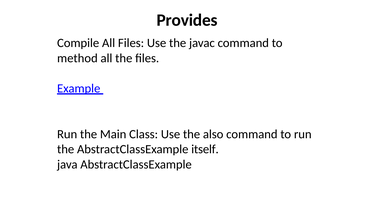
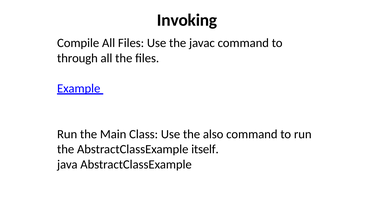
Provides: Provides -> Invoking
method: method -> through
